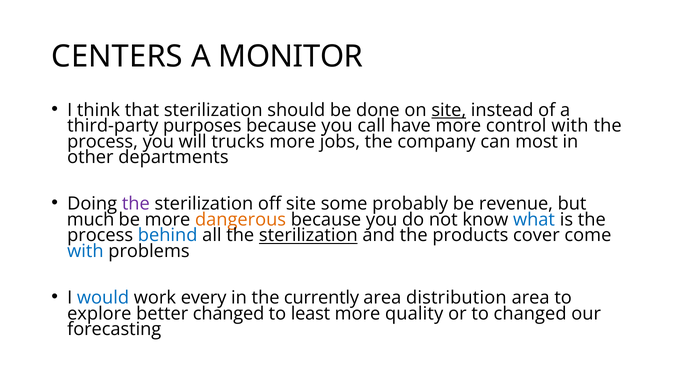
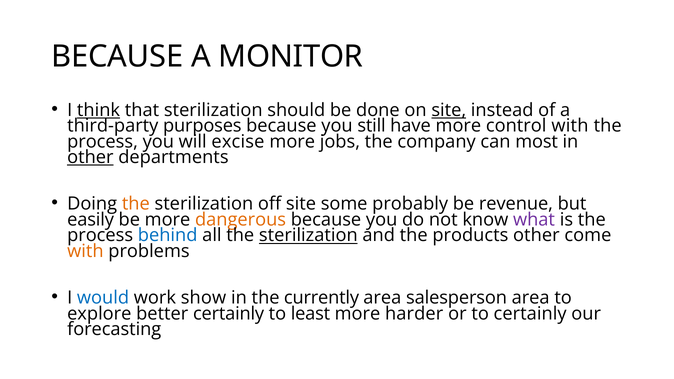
CENTERS at (117, 57): CENTERS -> BECAUSE
think underline: none -> present
call: call -> still
trucks: trucks -> excise
other at (90, 157) underline: none -> present
the at (136, 204) colour: purple -> orange
much: much -> easily
what colour: blue -> purple
products cover: cover -> other
with at (85, 251) colour: blue -> orange
every: every -> show
distribution: distribution -> salesperson
better changed: changed -> certainly
quality: quality -> harder
to changed: changed -> certainly
